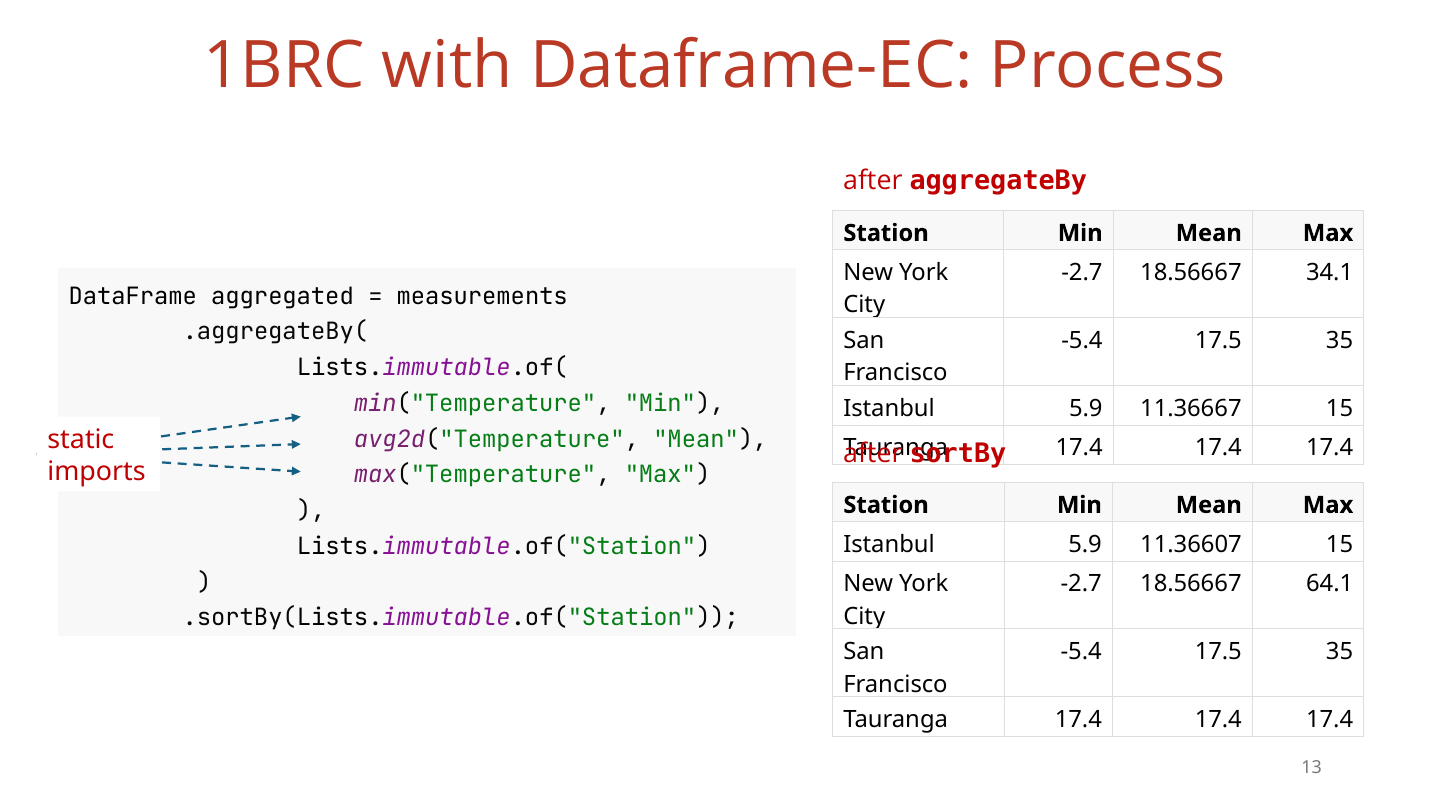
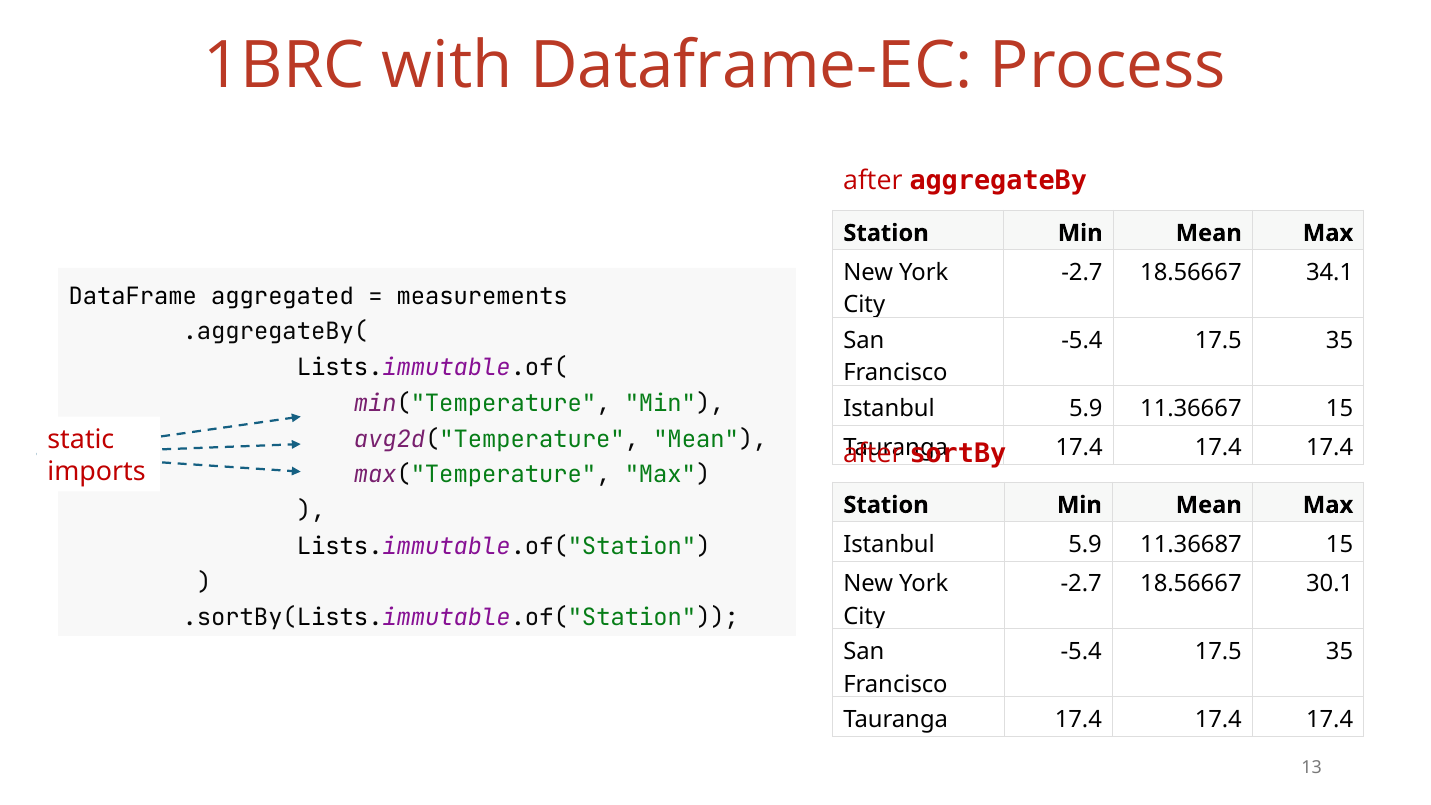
11.36607: 11.36607 -> 11.36687
64.1: 64.1 -> 30.1
